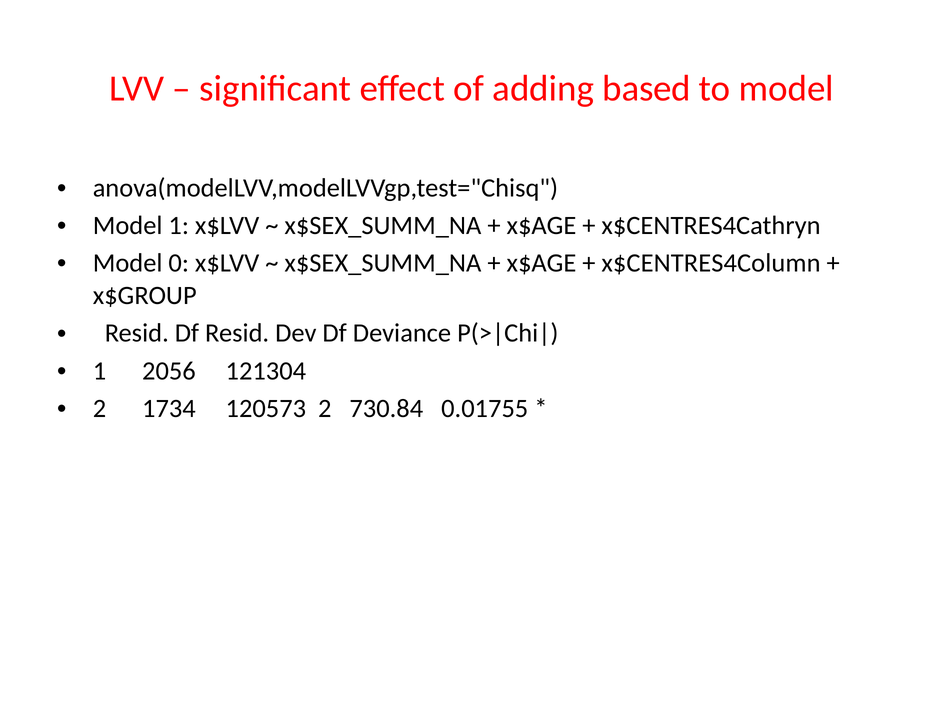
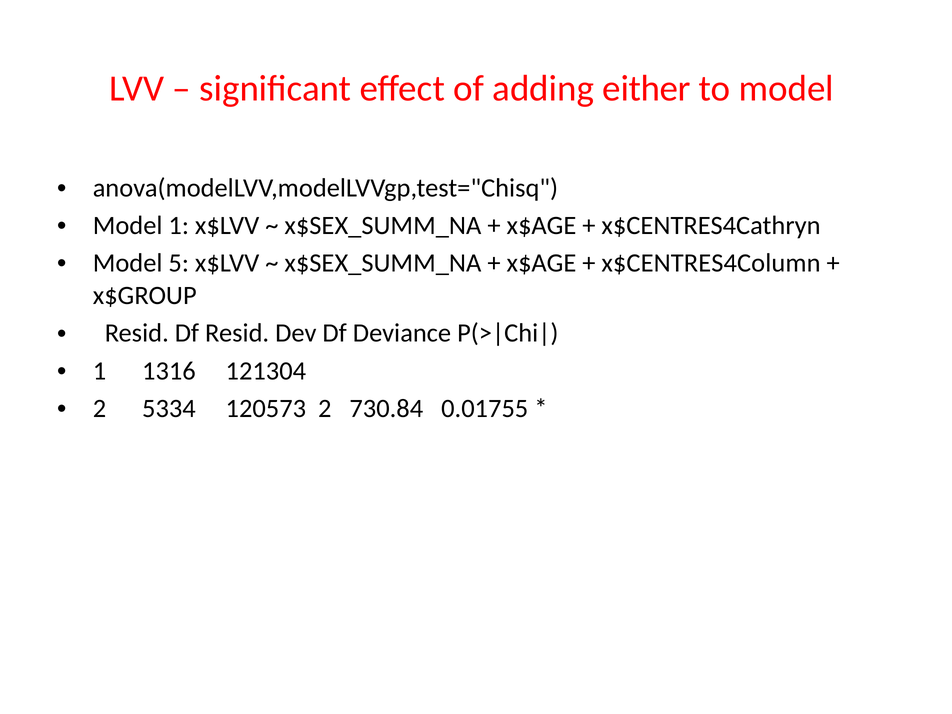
based: based -> either
0: 0 -> 5
2056: 2056 -> 1316
1734: 1734 -> 5334
